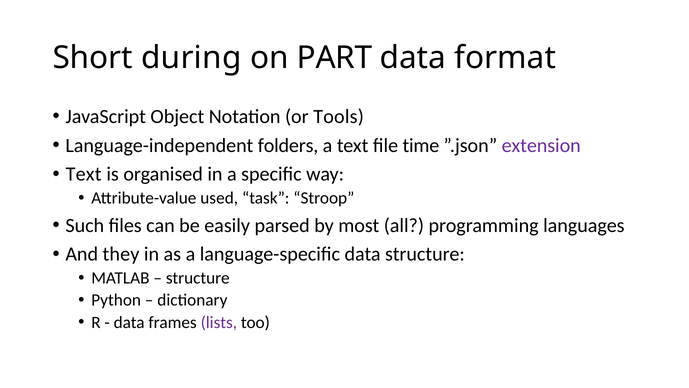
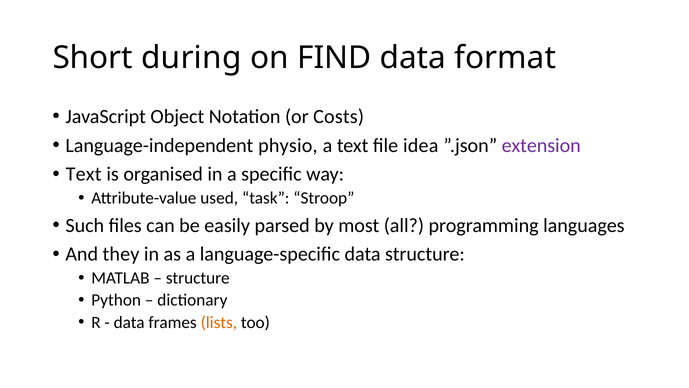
PART: PART -> FIND
Tools: Tools -> Costs
folders: folders -> physio
time: time -> idea
lists colour: purple -> orange
